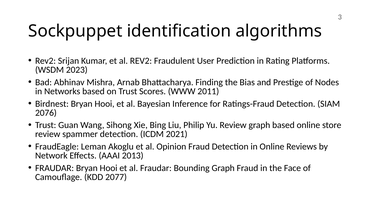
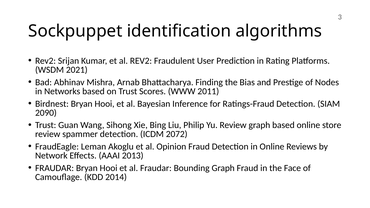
2023: 2023 -> 2021
2076: 2076 -> 2090
2021: 2021 -> 2072
2077: 2077 -> 2014
